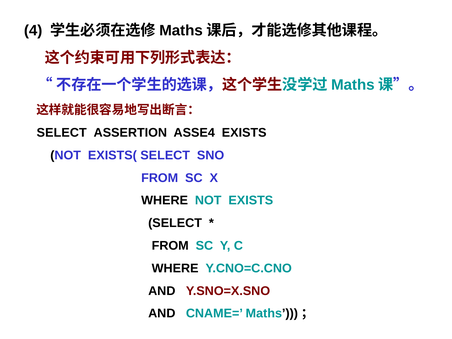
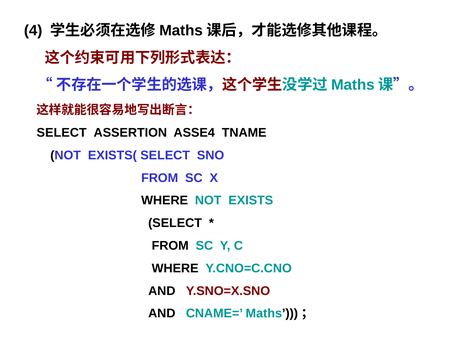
ASSE4 EXISTS: EXISTS -> TNAME
